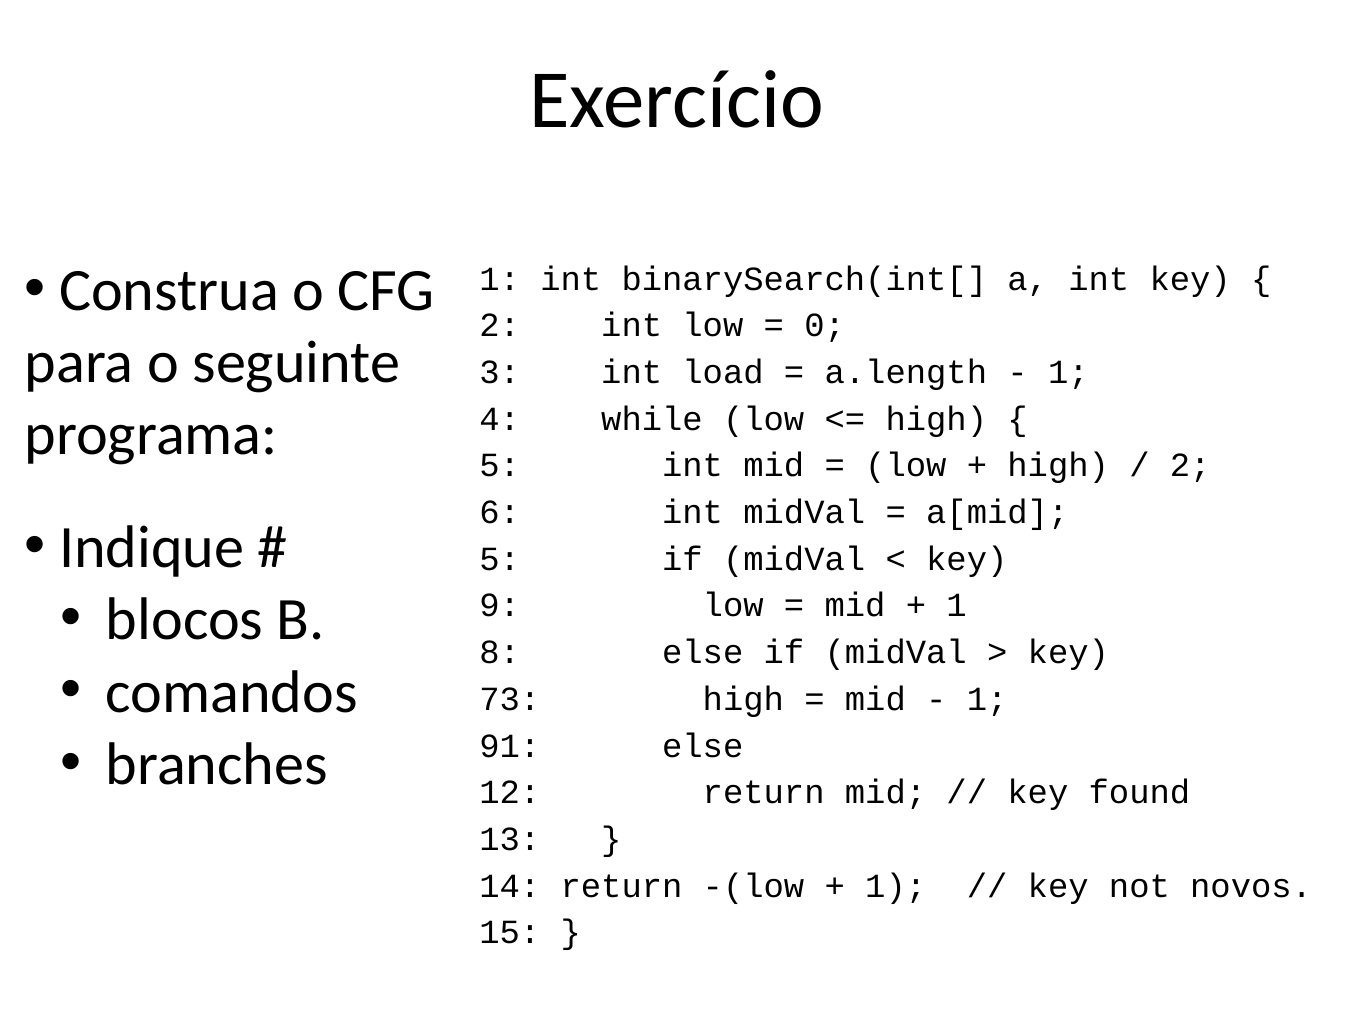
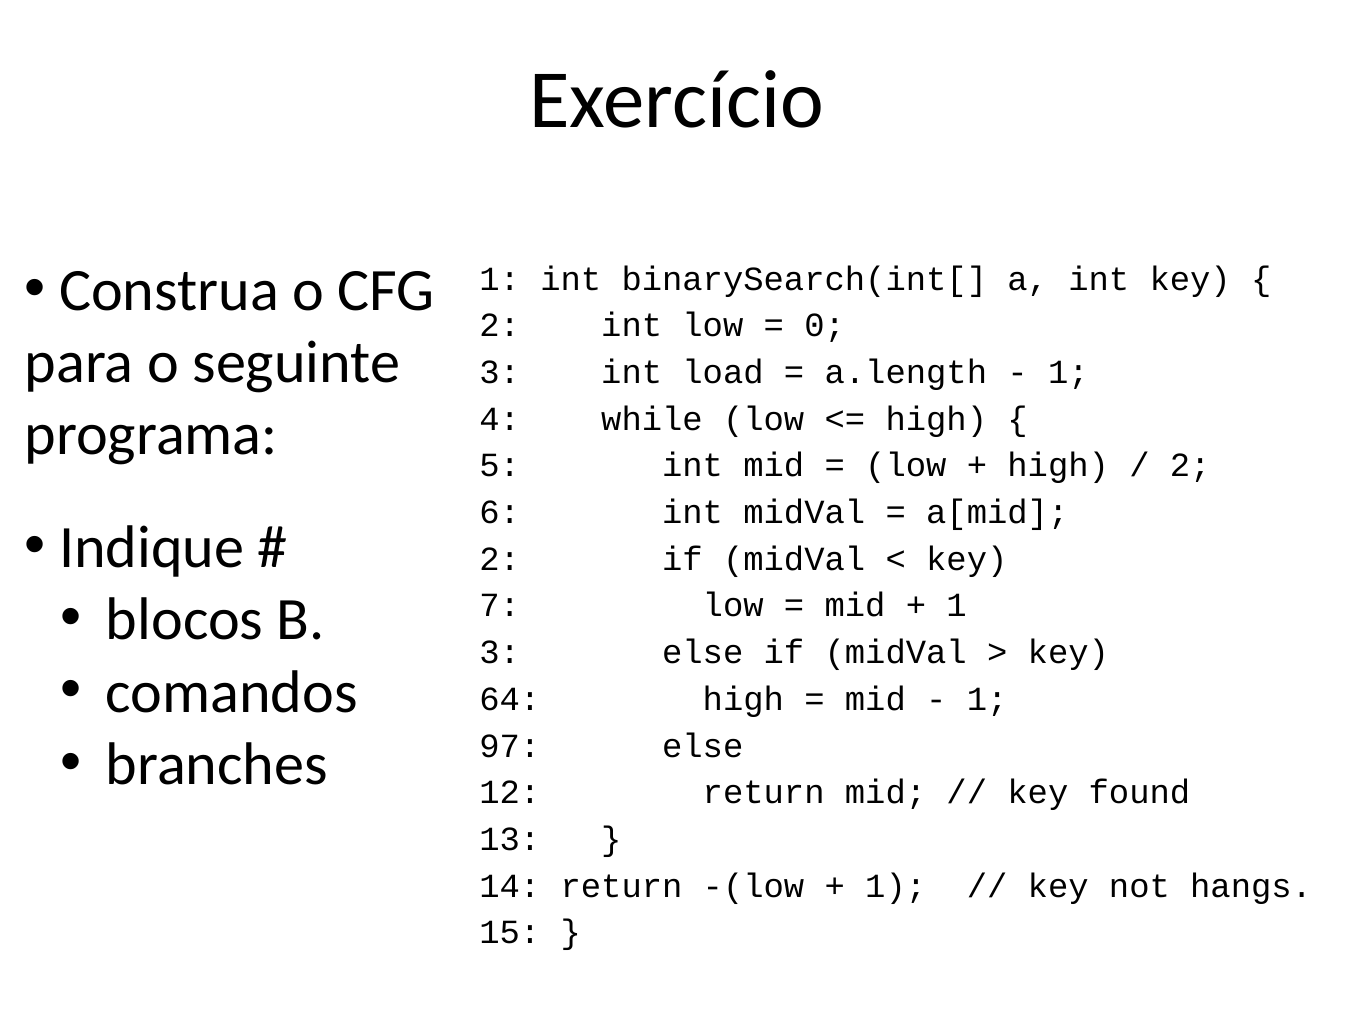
5 at (500, 559): 5 -> 2
9: 9 -> 7
8 at (500, 653): 8 -> 3
73: 73 -> 64
91: 91 -> 97
novos: novos -> hangs
